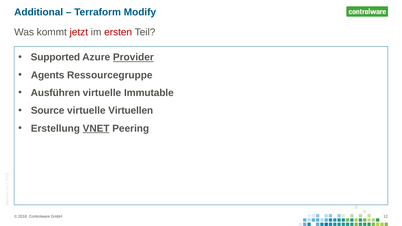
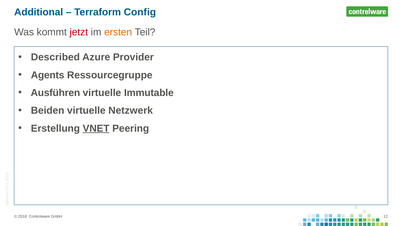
Modify: Modify -> Config
ersten colour: red -> orange
Supported: Supported -> Described
Provider underline: present -> none
Source: Source -> Beiden
Virtuellen: Virtuellen -> Netzwerk
